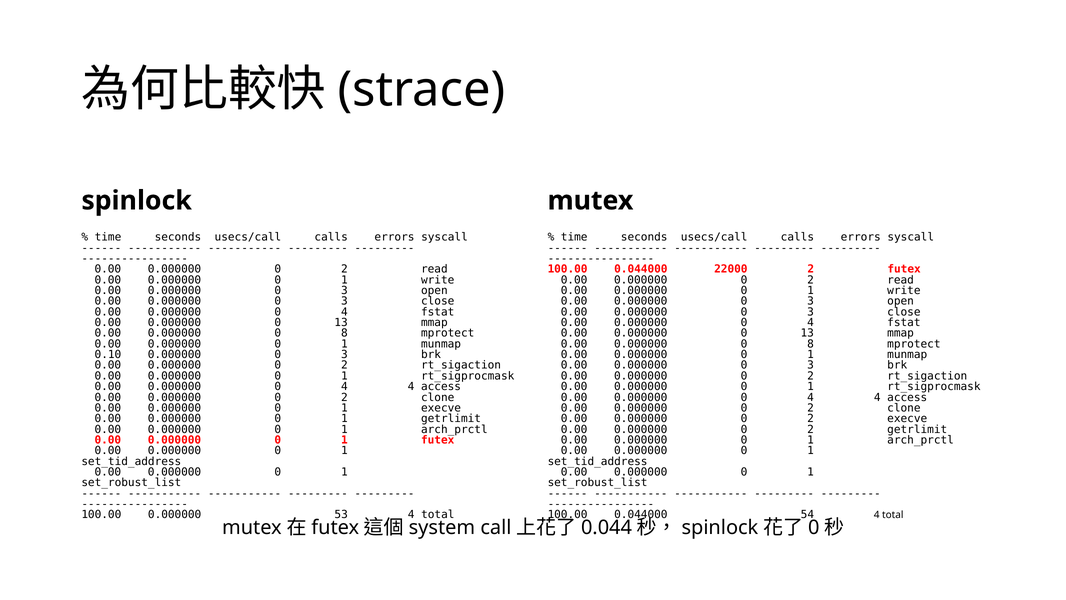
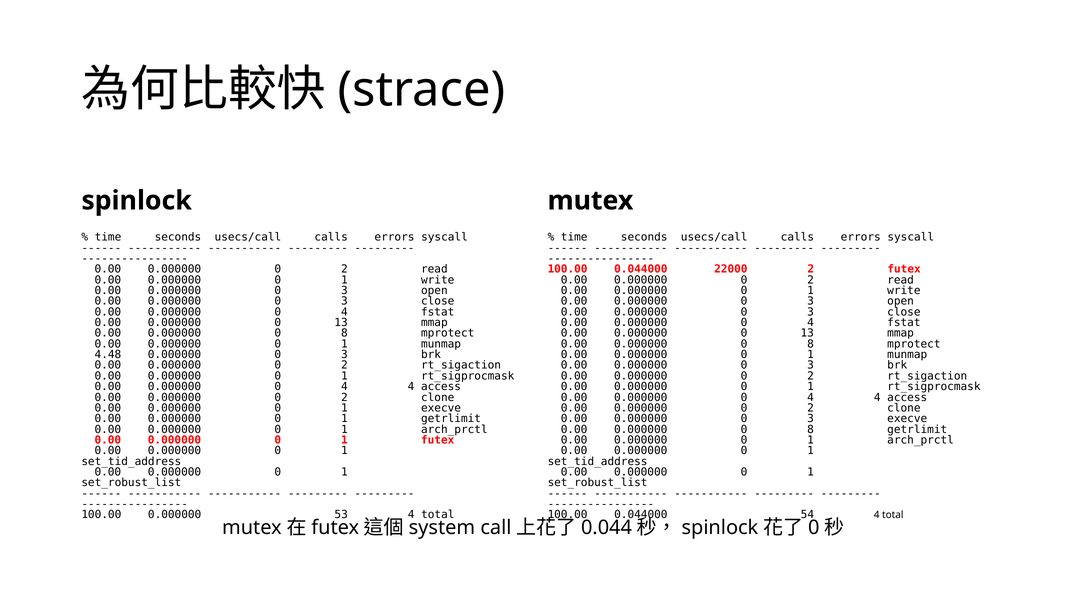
0.10: 0.10 -> 4.48
2 at (811, 418): 2 -> 3
2 at (811, 429): 2 -> 8
